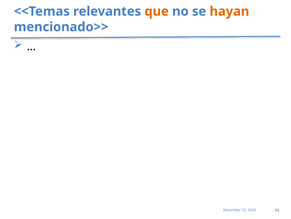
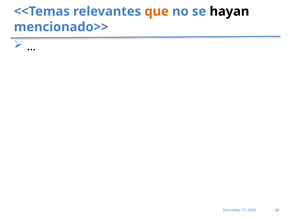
hayan colour: orange -> black
